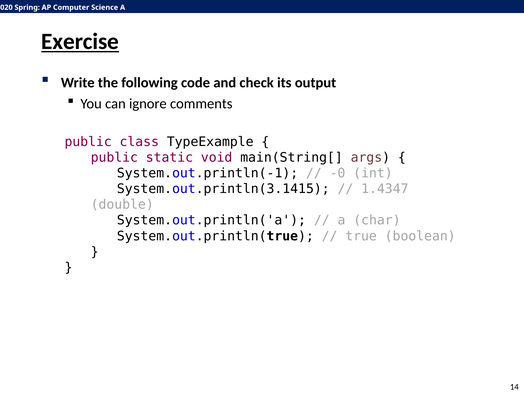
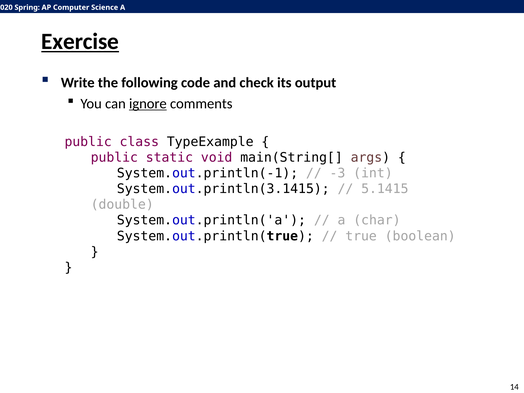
ignore underline: none -> present
-0: -0 -> -3
1.4347: 1.4347 -> 5.1415
